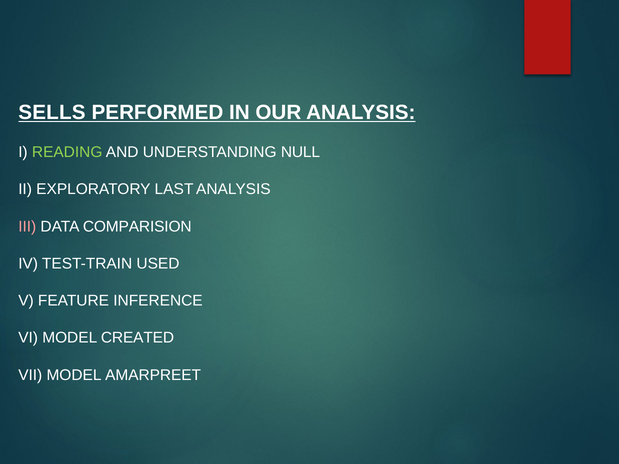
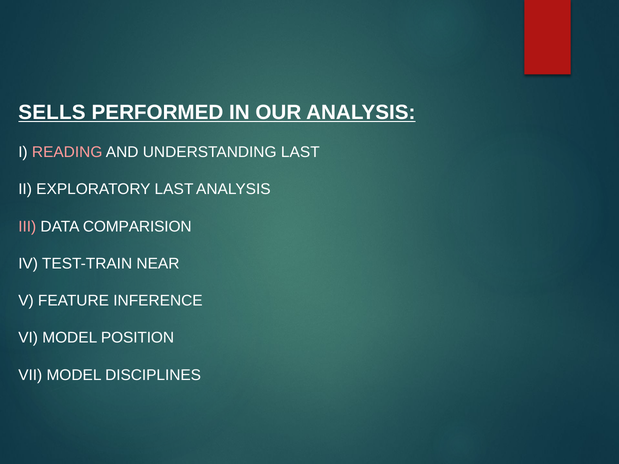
READING colour: light green -> pink
UNDERSTANDING NULL: NULL -> LAST
USED: USED -> NEAR
CREATED: CREATED -> POSITION
AMARPREET: AMARPREET -> DISCIPLINES
